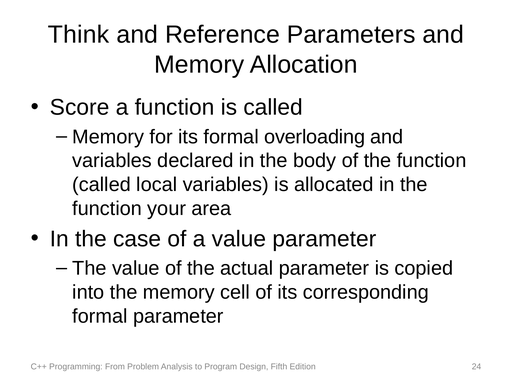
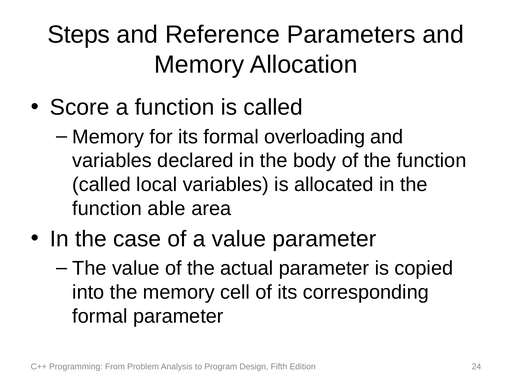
Think: Think -> Steps
your: your -> able
